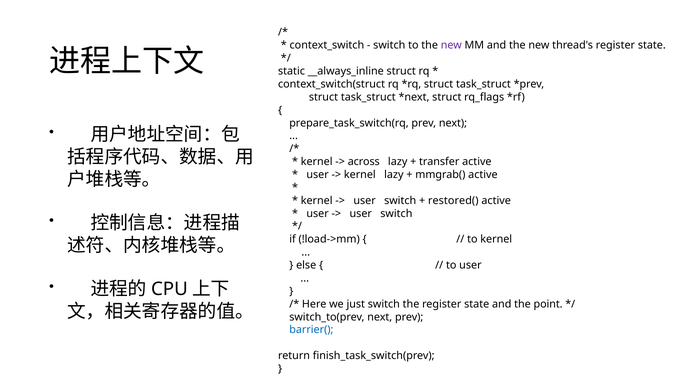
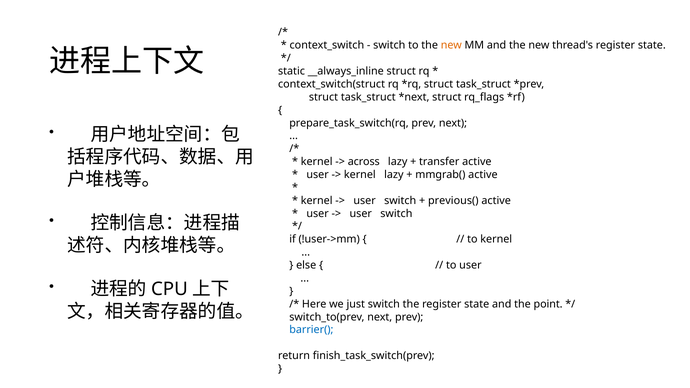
new at (451, 45) colour: purple -> orange
restored(: restored( -> previous(
!load->mm: !load->mm -> !user->mm
